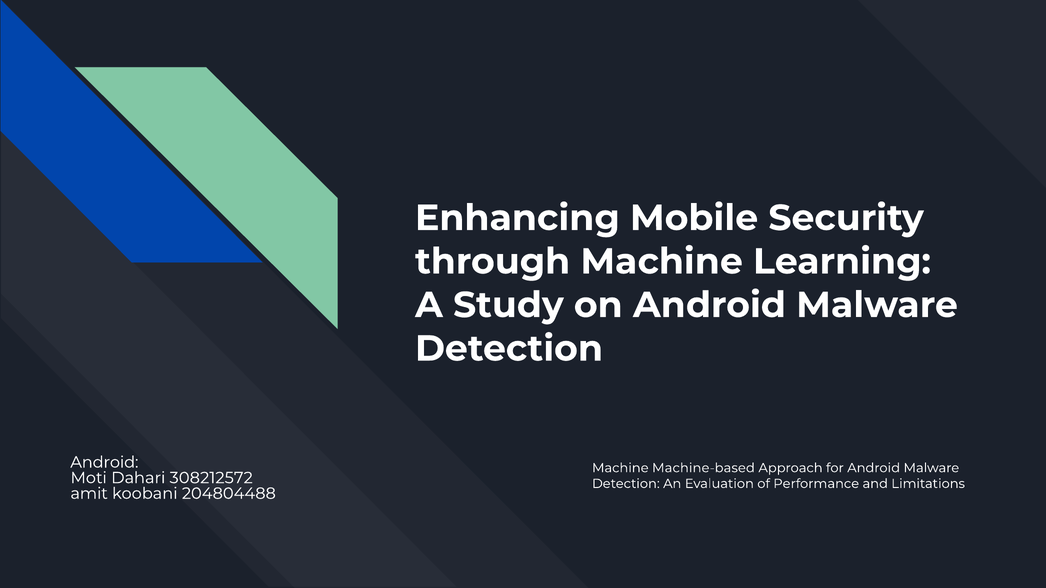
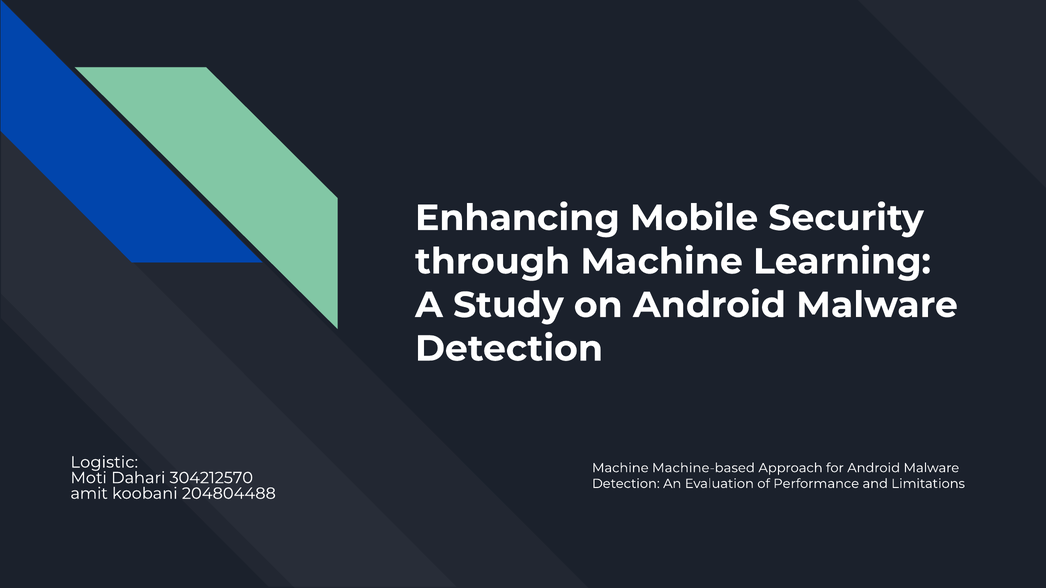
Android at (104, 463): Android -> Logistic
308212572: 308212572 -> 304212570
